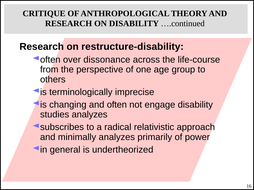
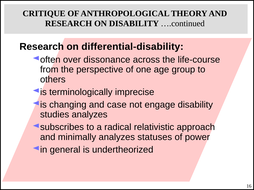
restructure-disability: restructure-disability -> differential-disability
often: often -> case
primarily: primarily -> statuses
